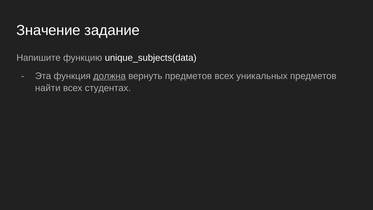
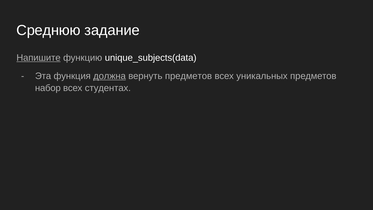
Значение: Значение -> Среднюю
Напишите underline: none -> present
найти: найти -> набор
